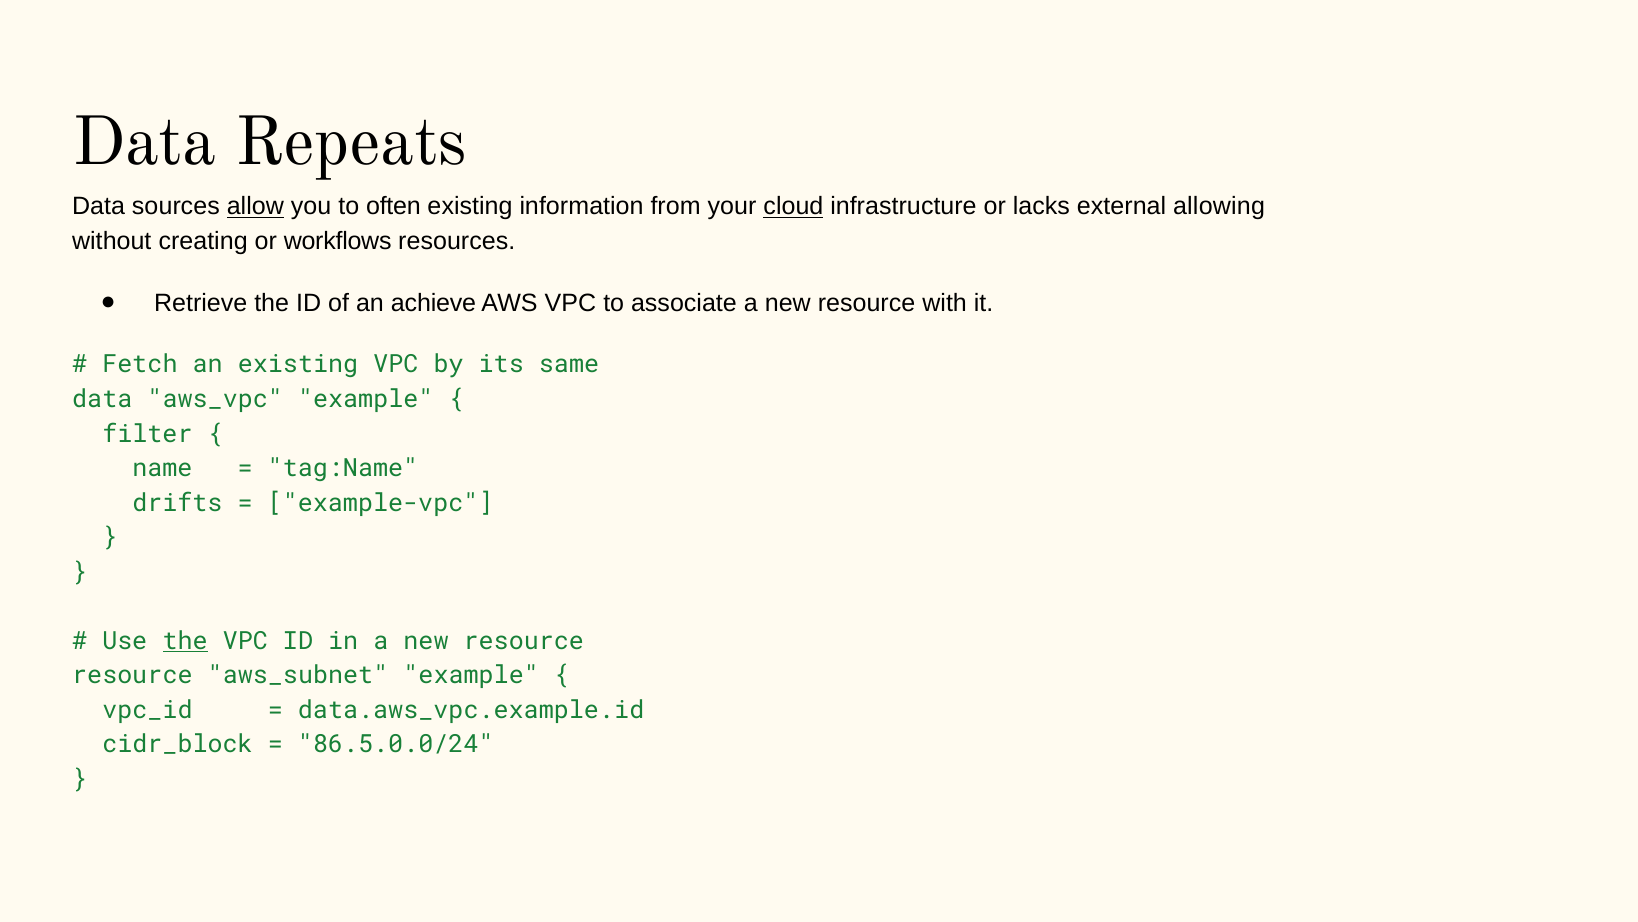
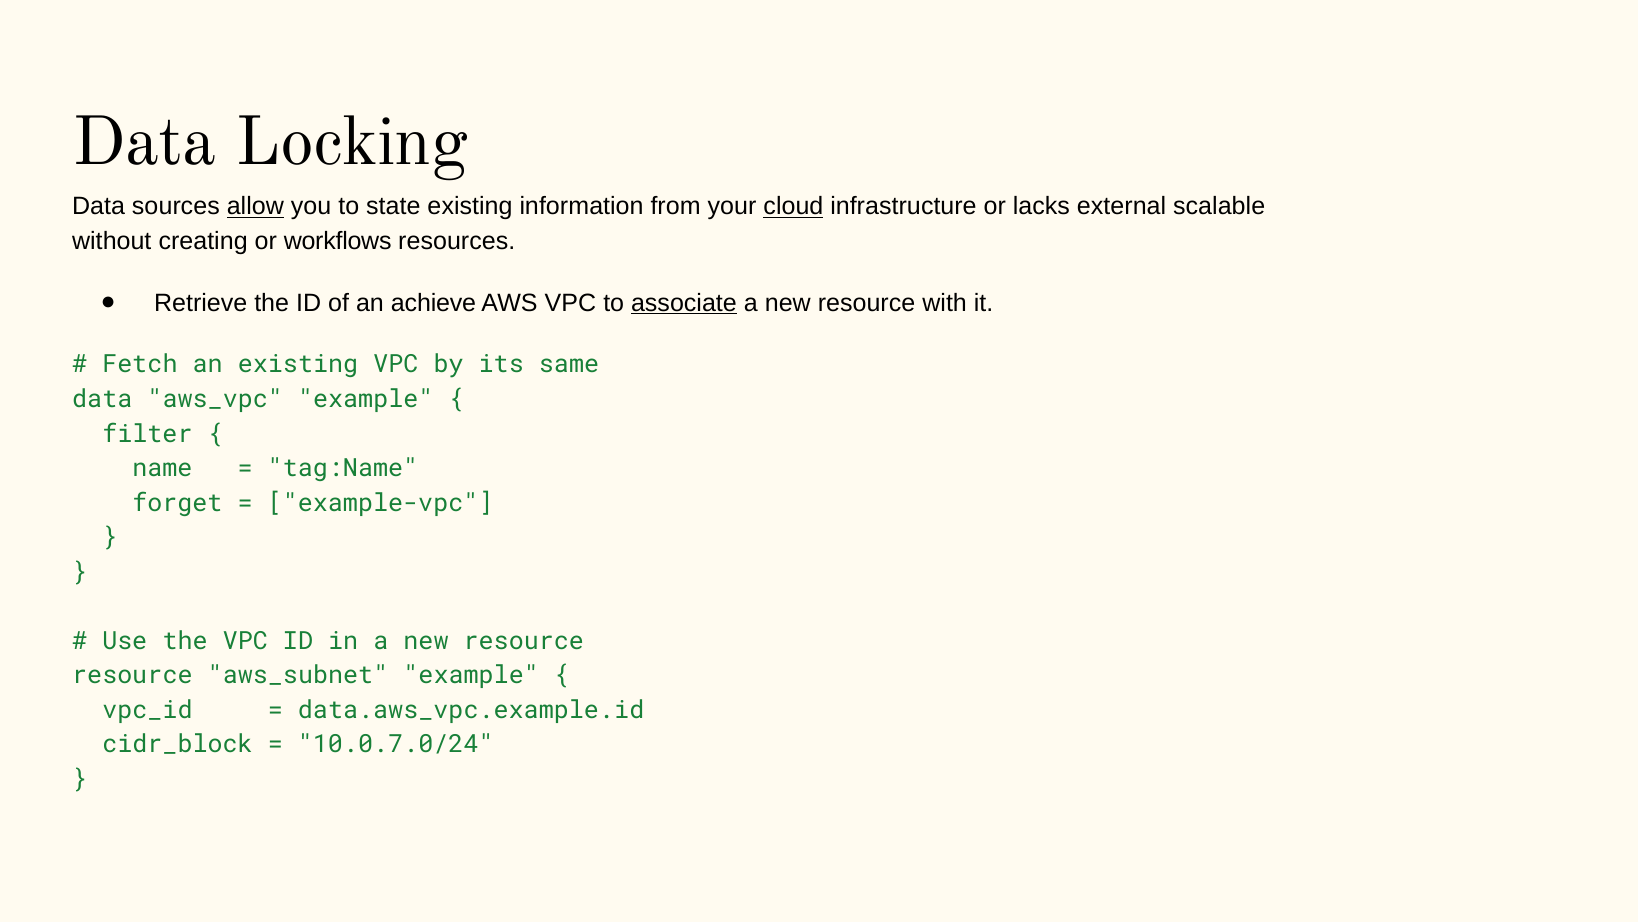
Repeats: Repeats -> Locking
often: often -> state
allowing: allowing -> scalable
associate underline: none -> present
drifts: drifts -> forget
the at (185, 640) underline: present -> none
86.5.0.0/24: 86.5.0.0/24 -> 10.0.7.0/24
